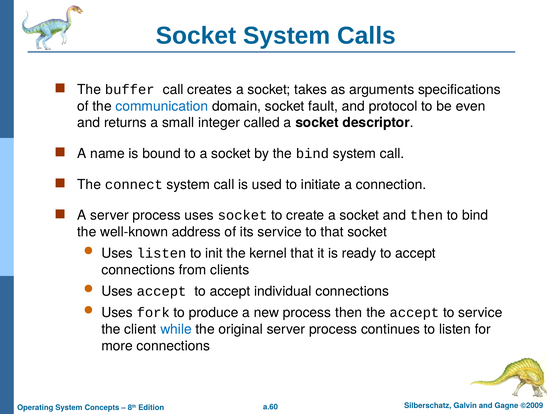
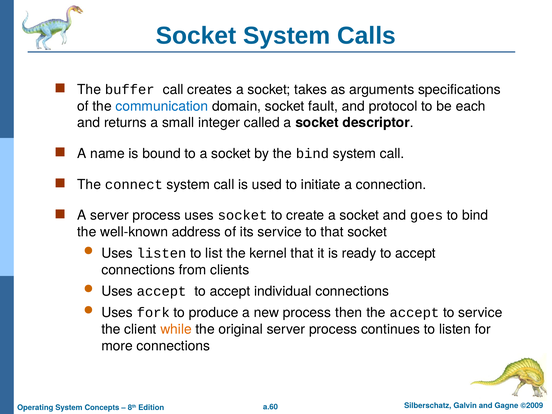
even: even -> each
and then: then -> goes
init: init -> list
while colour: blue -> orange
